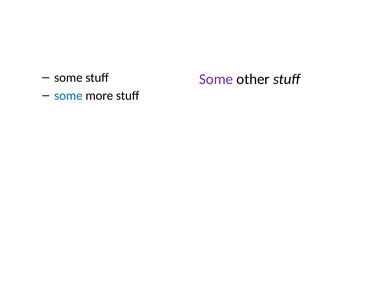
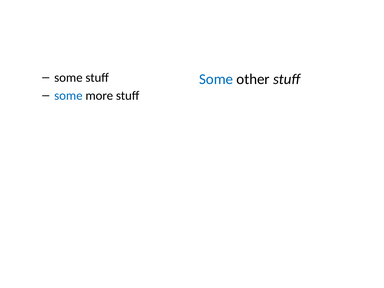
Some at (216, 79) colour: purple -> blue
